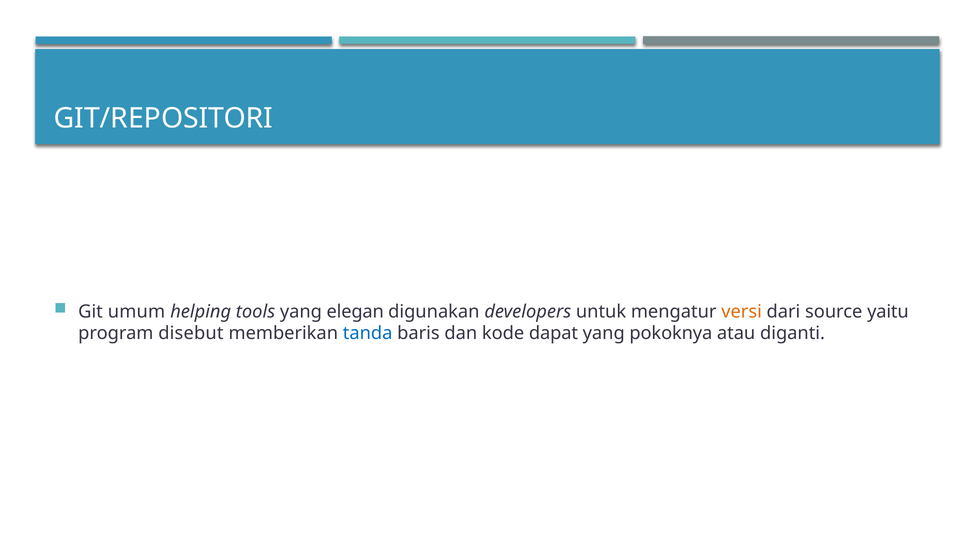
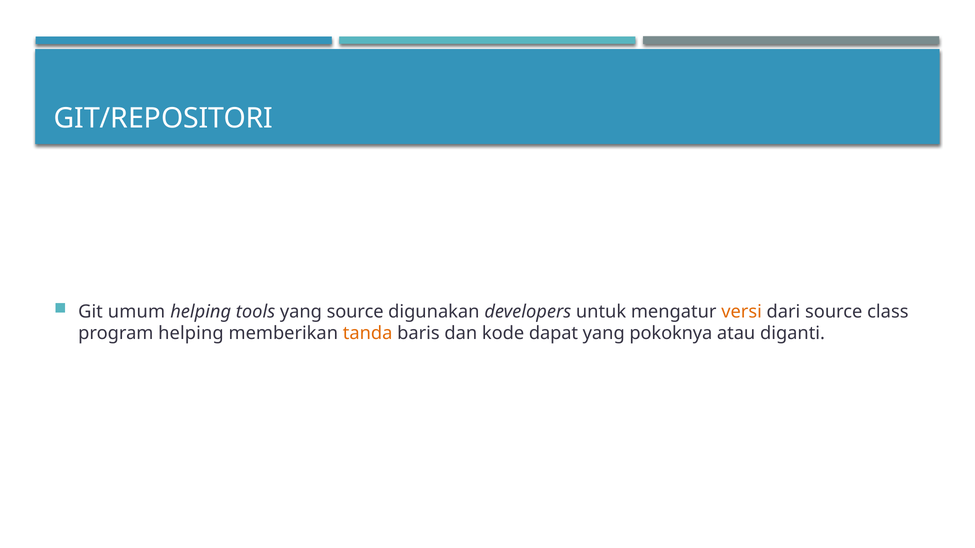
yang elegan: elegan -> source
yaitu: yaitu -> class
program disebut: disebut -> helping
tanda colour: blue -> orange
